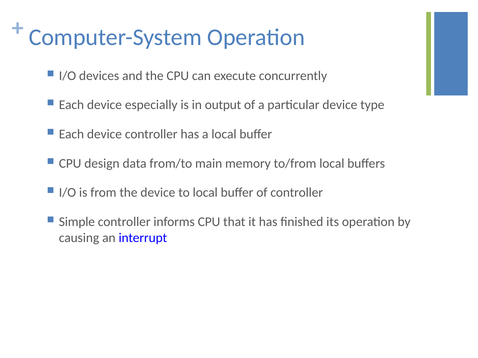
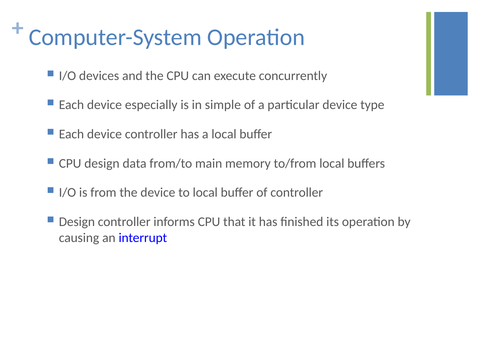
output: output -> simple
Simple at (77, 222): Simple -> Design
